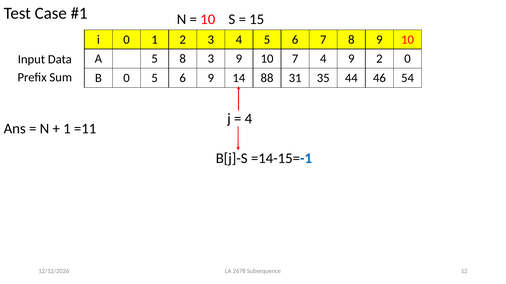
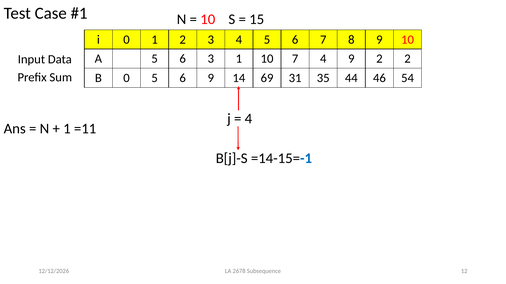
A 5 8: 8 -> 6
3 9: 9 -> 1
2 0: 0 -> 2
88: 88 -> 69
